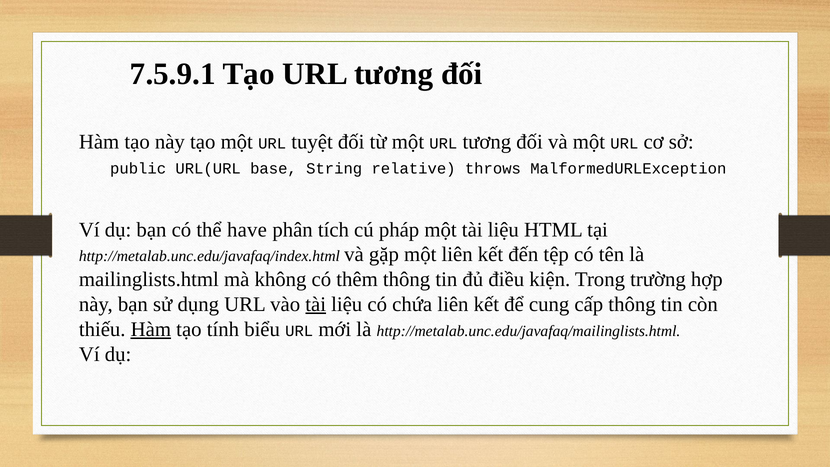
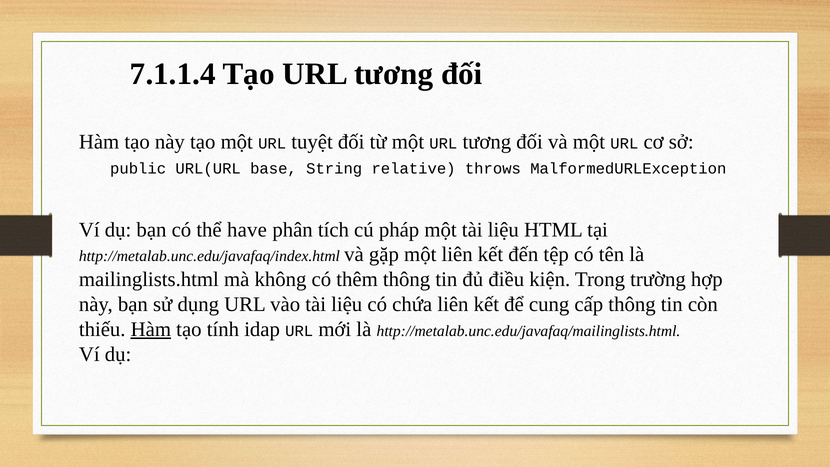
7.5.9.1: 7.5.9.1 -> 7.1.1.4
tài at (316, 304) underline: present -> none
biểu: biểu -> idap
